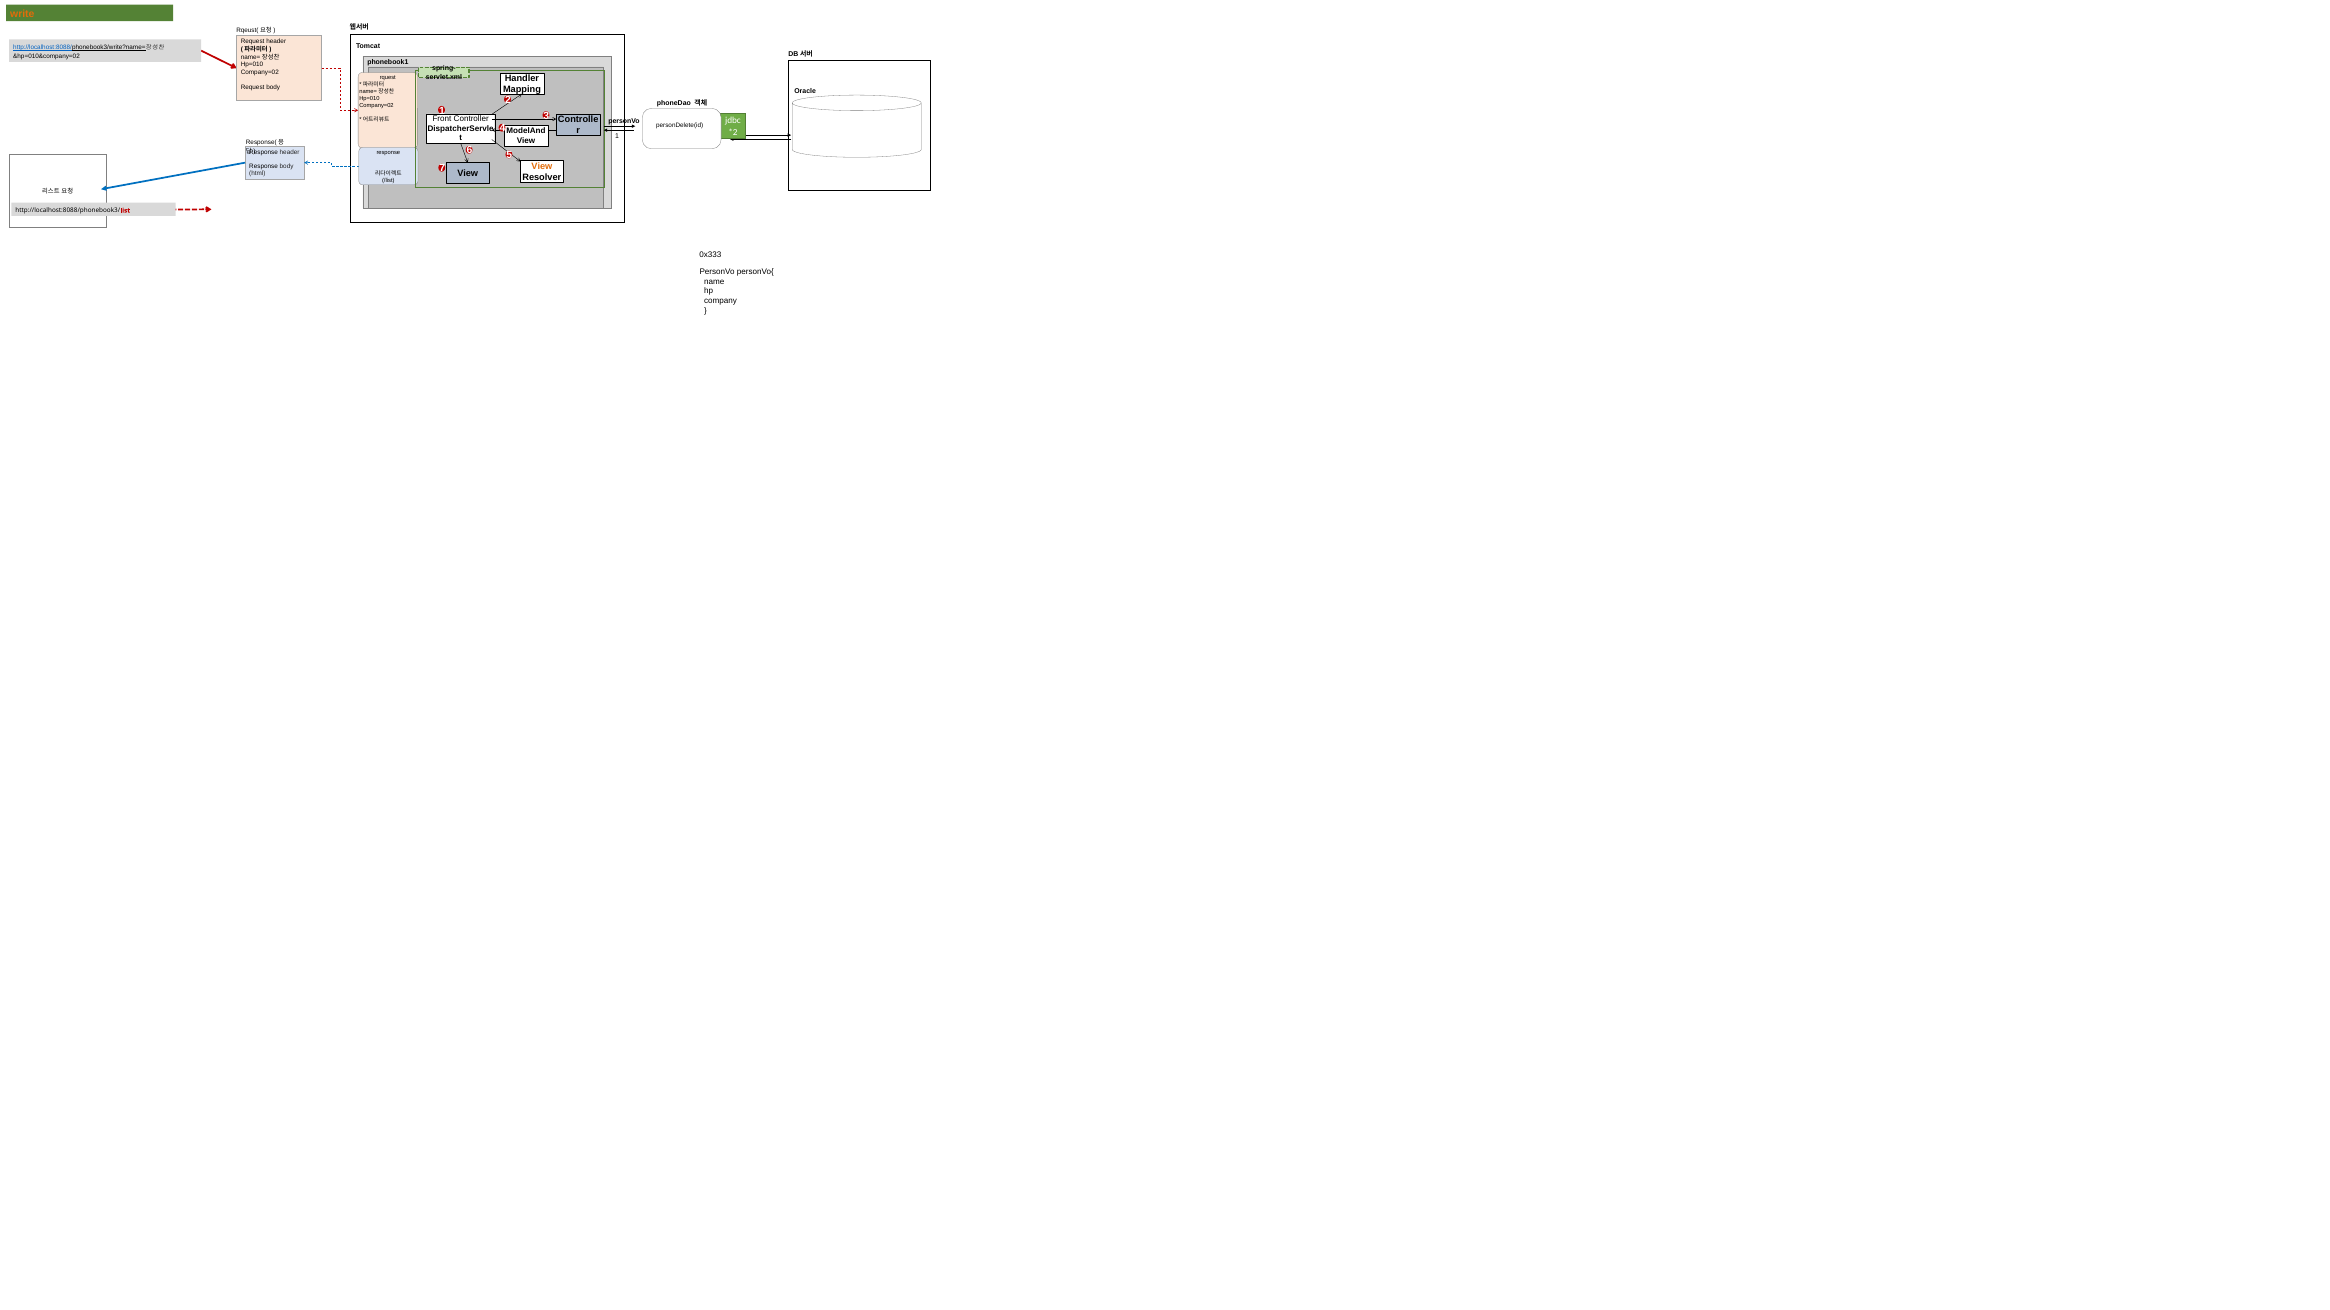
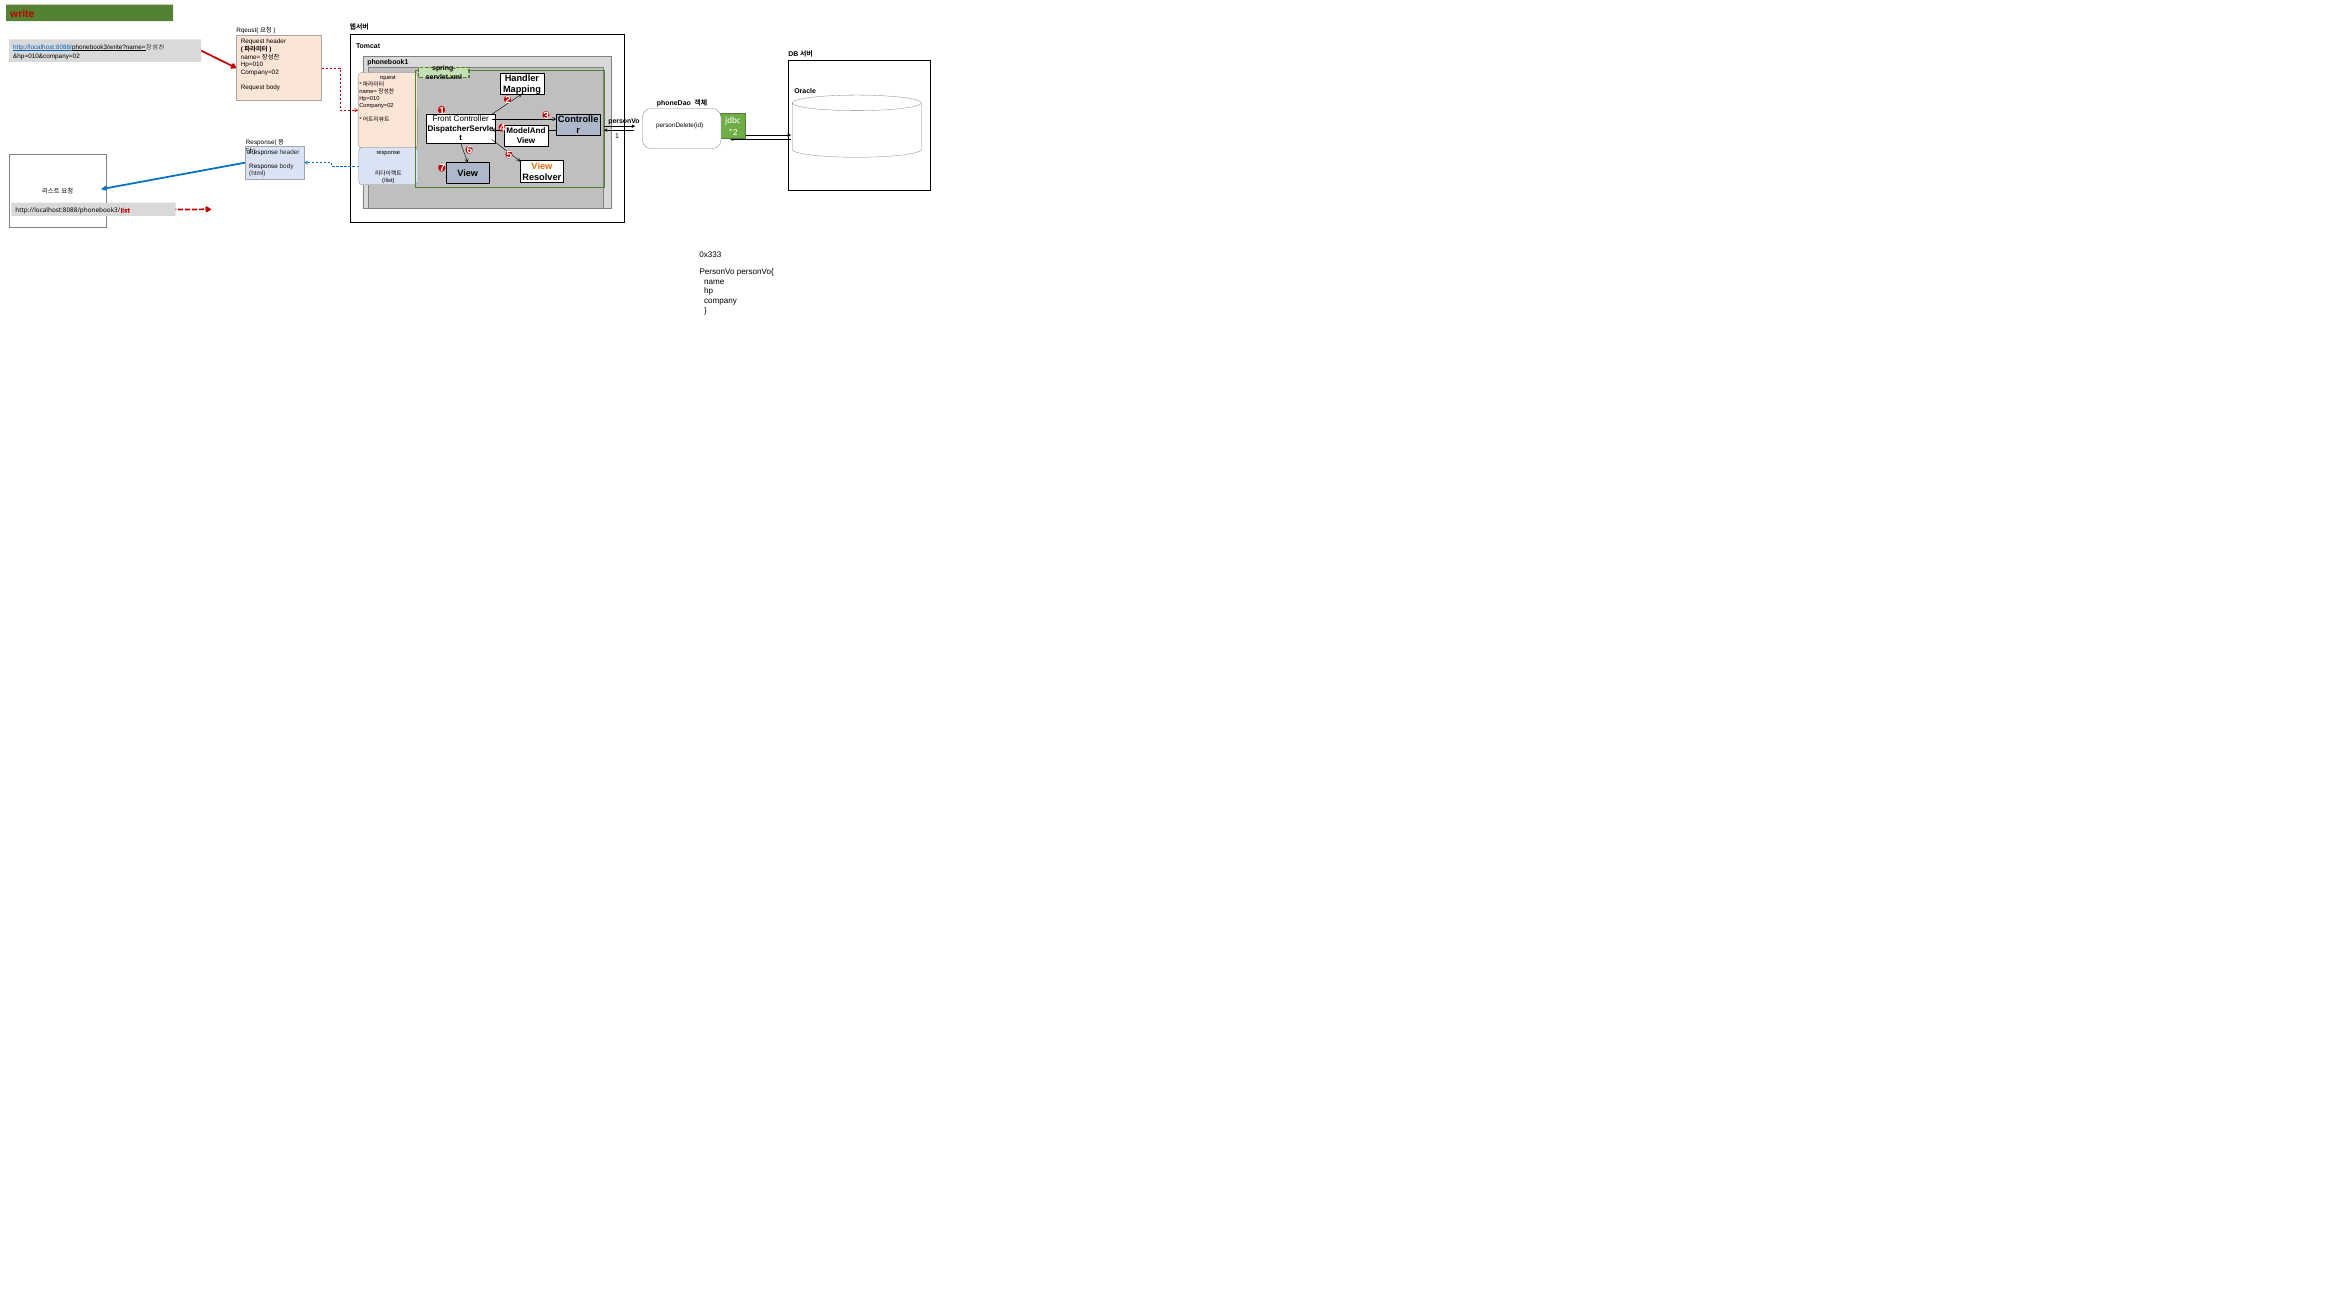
write colour: orange -> red
